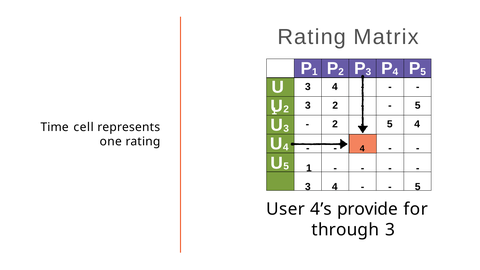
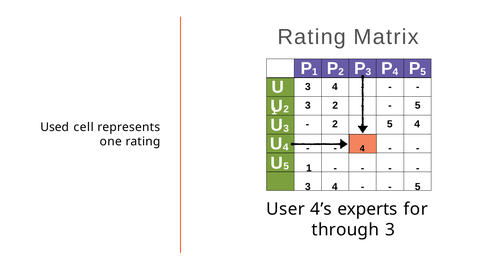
Time: Time -> Used
provide: provide -> experts
